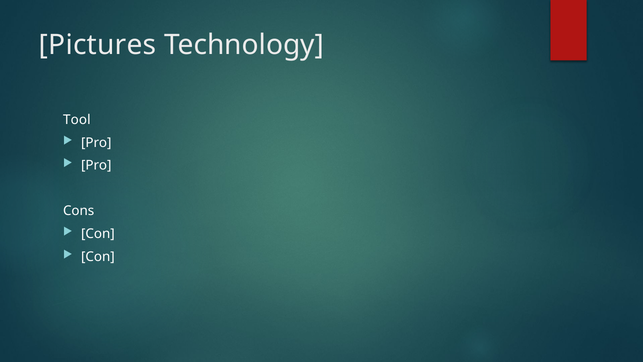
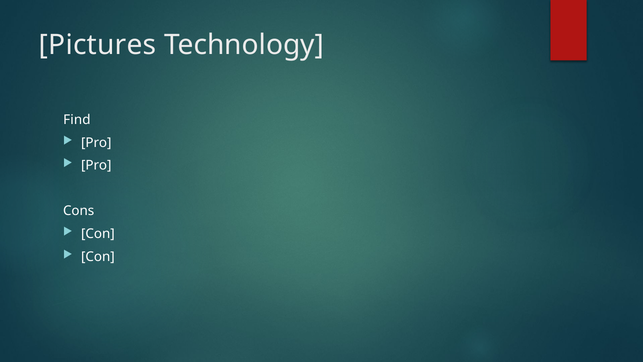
Tool: Tool -> Find
